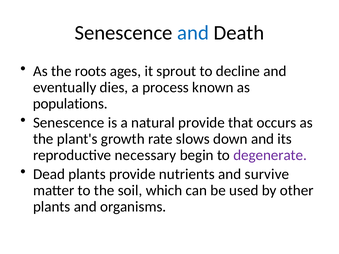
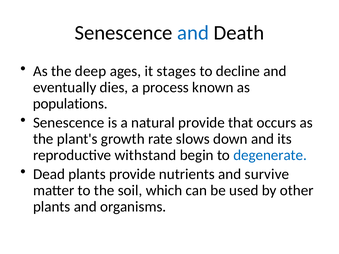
roots: roots -> deep
sprout: sprout -> stages
necessary: necessary -> withstand
degenerate colour: purple -> blue
